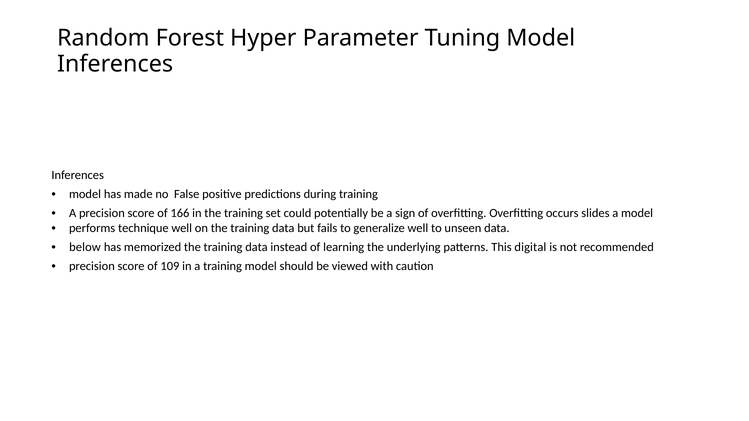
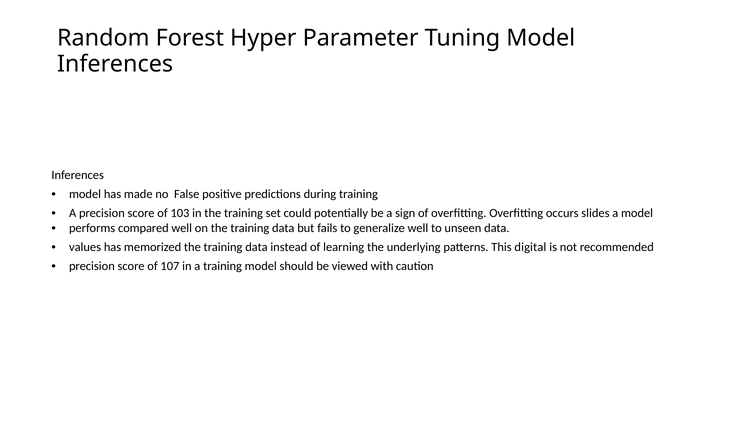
166: 166 -> 103
technique: technique -> compared
below: below -> values
109: 109 -> 107
